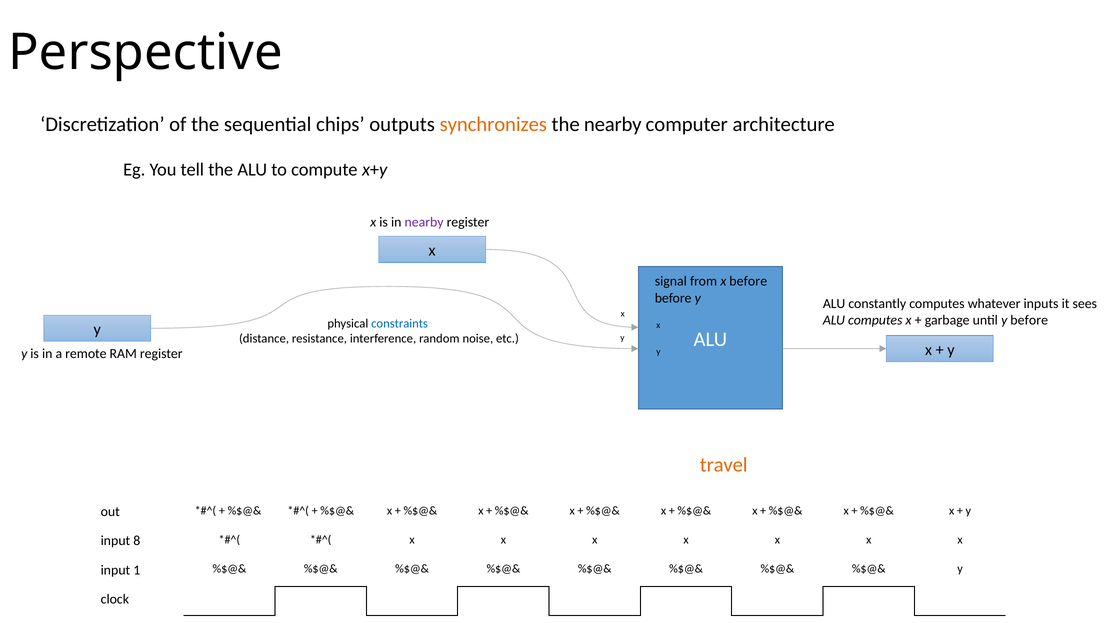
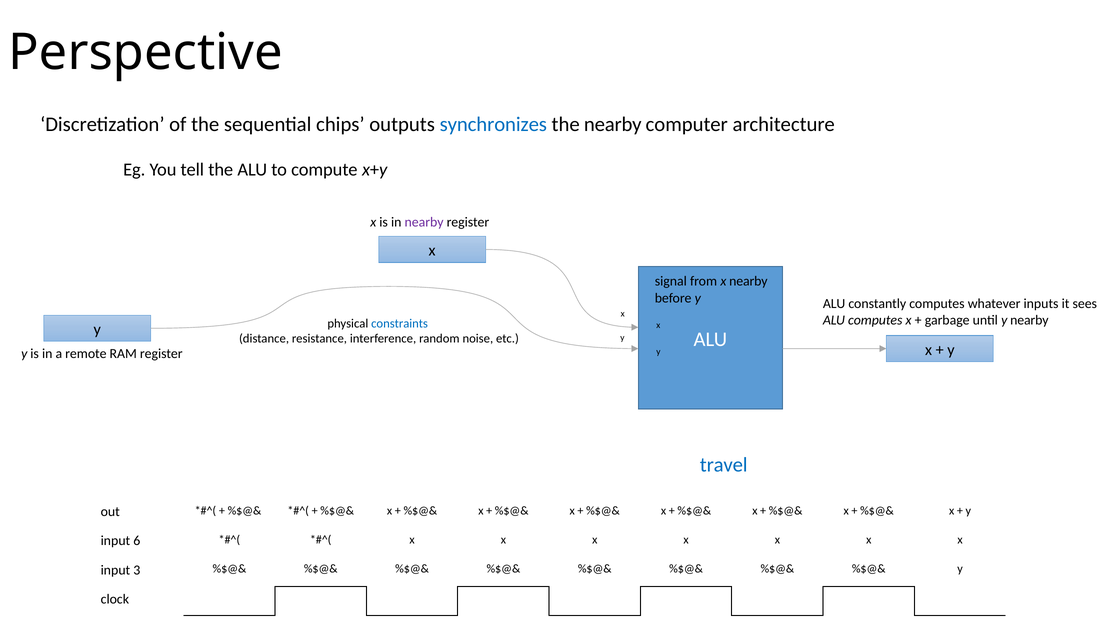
synchronizes colour: orange -> blue
x before: before -> nearby
y before: before -> nearby
travel colour: orange -> blue
8: 8 -> 6
1: 1 -> 3
